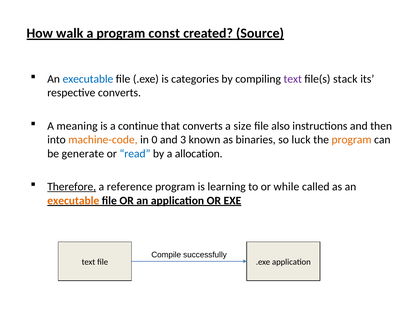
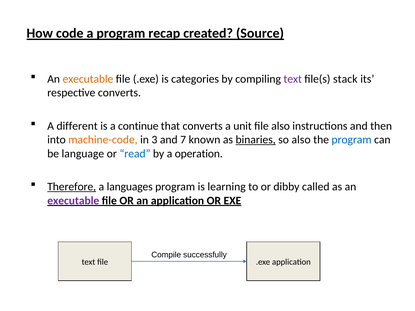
walk: walk -> code
const: const -> recap
executable at (88, 79) colour: blue -> orange
meaning: meaning -> different
size: size -> unit
0: 0 -> 3
3: 3 -> 7
binaries underline: none -> present
so luck: luck -> also
program at (352, 140) colour: orange -> blue
generate: generate -> language
allocation: allocation -> operation
reference: reference -> languages
while: while -> dibby
executable at (73, 201) colour: orange -> purple
